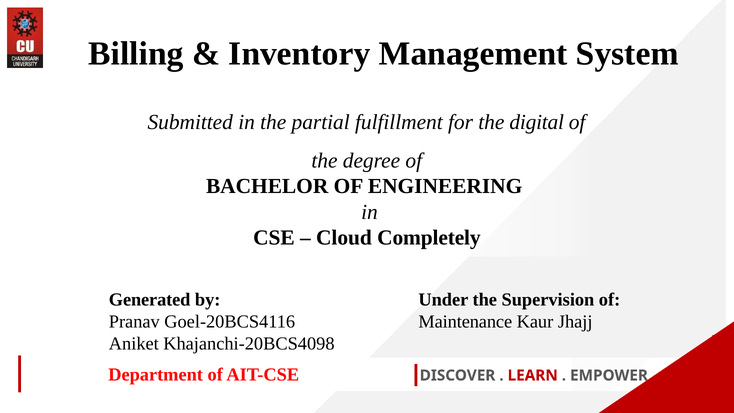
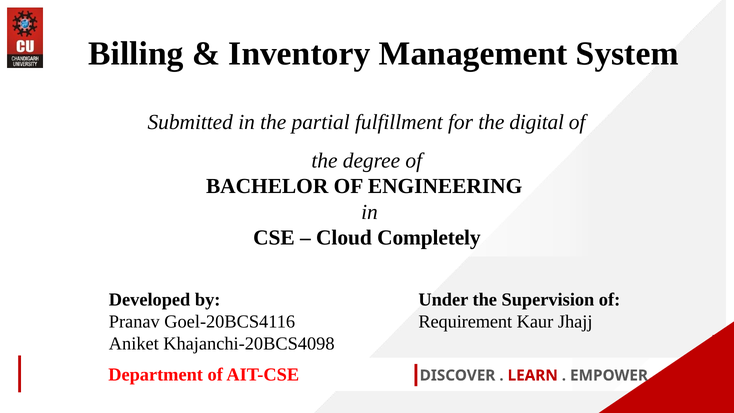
Generated: Generated -> Developed
Maintenance: Maintenance -> Requirement
